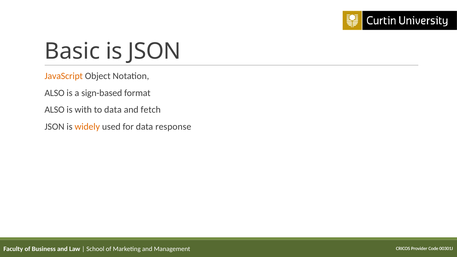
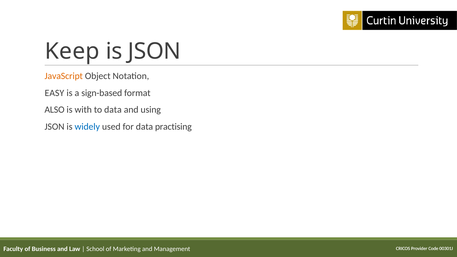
Basic: Basic -> Keep
ALSO at (55, 93): ALSO -> EASY
fetch: fetch -> using
widely colour: orange -> blue
response: response -> practising
